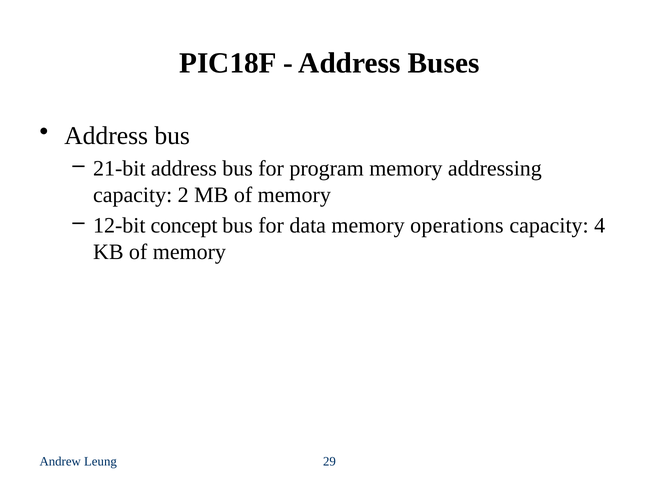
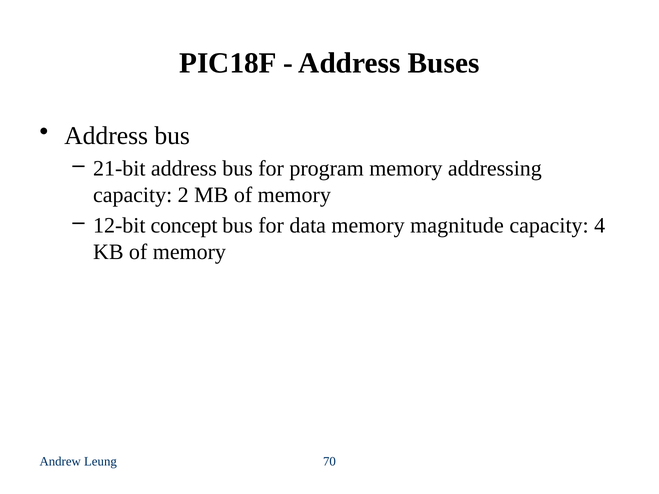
operations: operations -> magnitude
29: 29 -> 70
